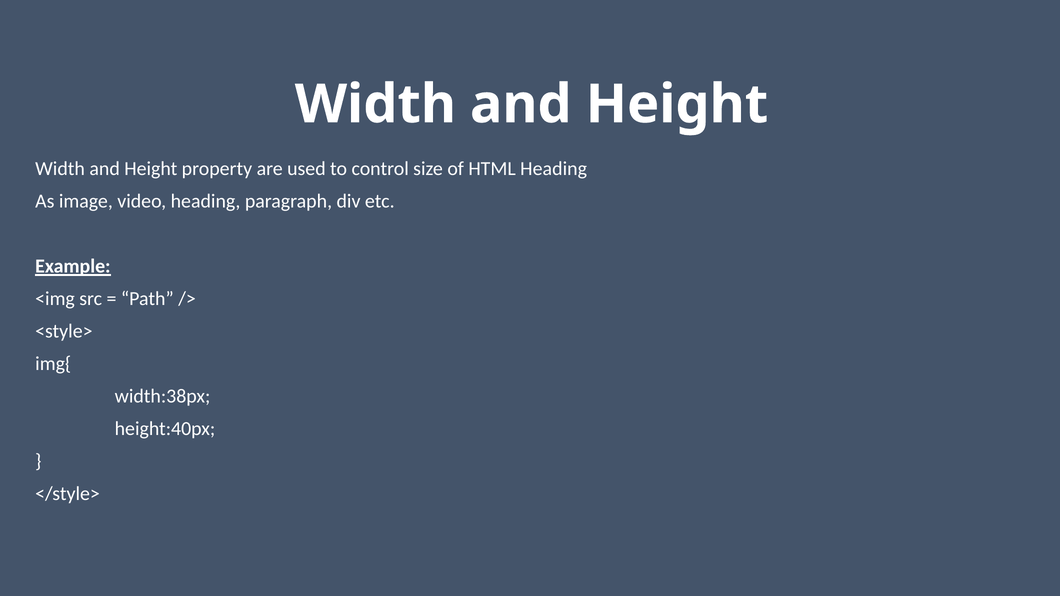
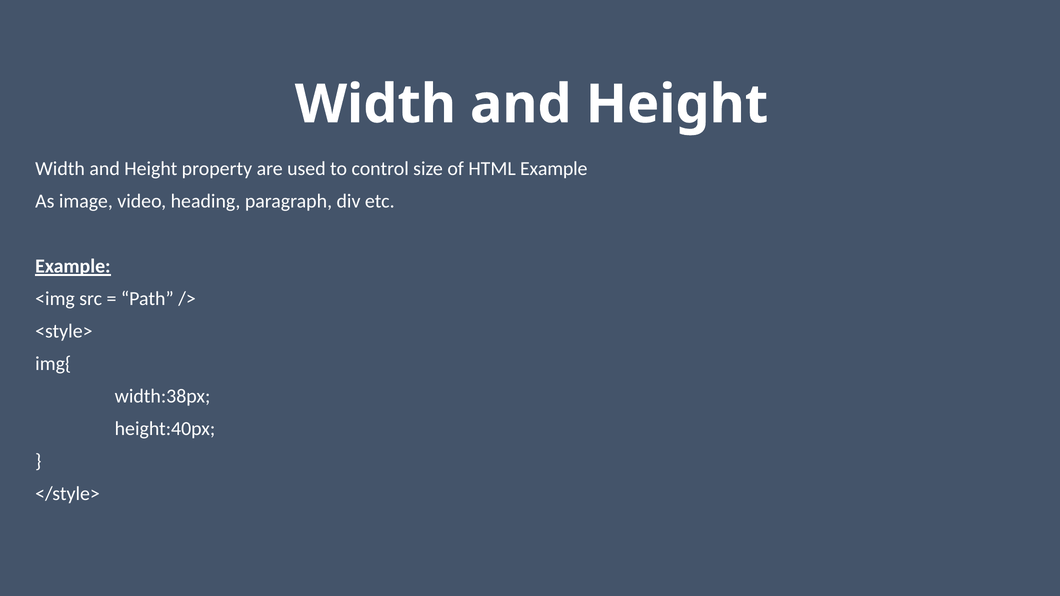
HTML Heading: Heading -> Example
